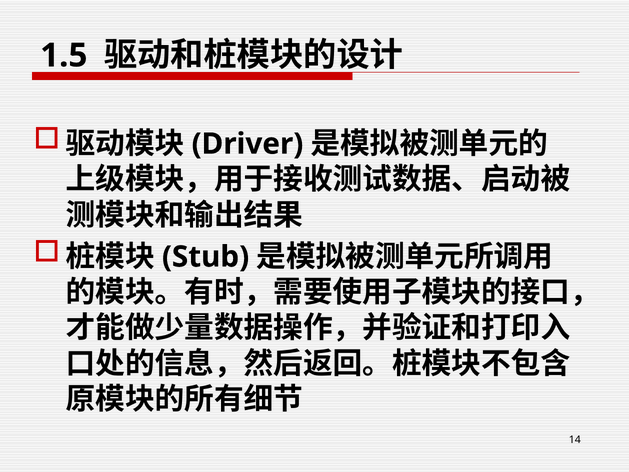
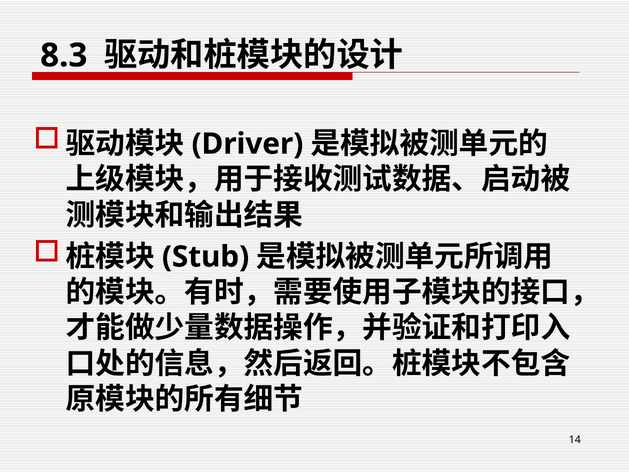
1.5: 1.5 -> 8.3
